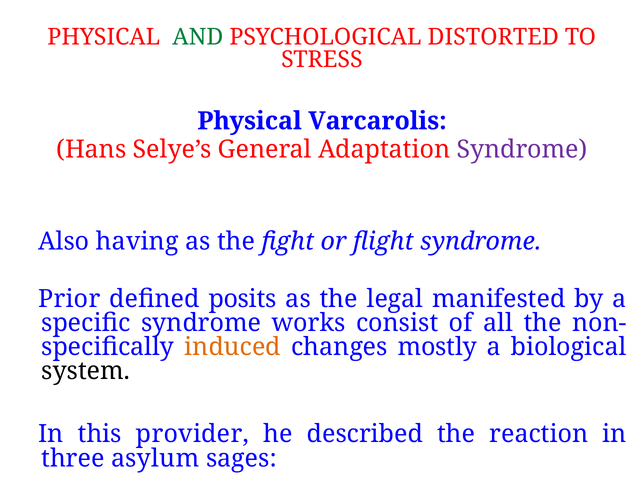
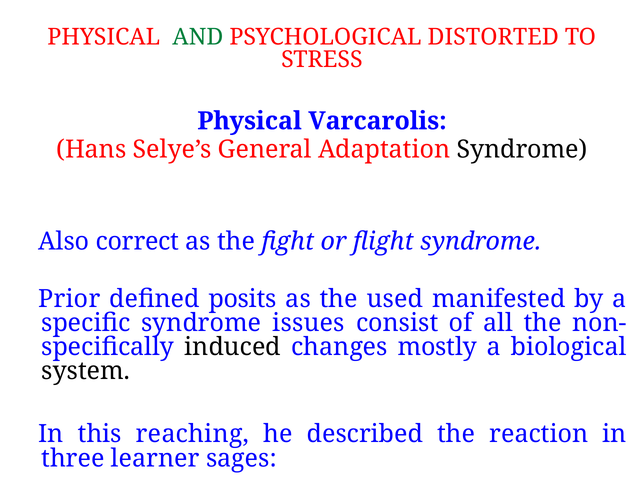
Syndrome at (522, 150) colour: purple -> black
having: having -> correct
legal: legal -> used
works: works -> issues
induced colour: orange -> black
provider: provider -> reaching
asylum: asylum -> learner
